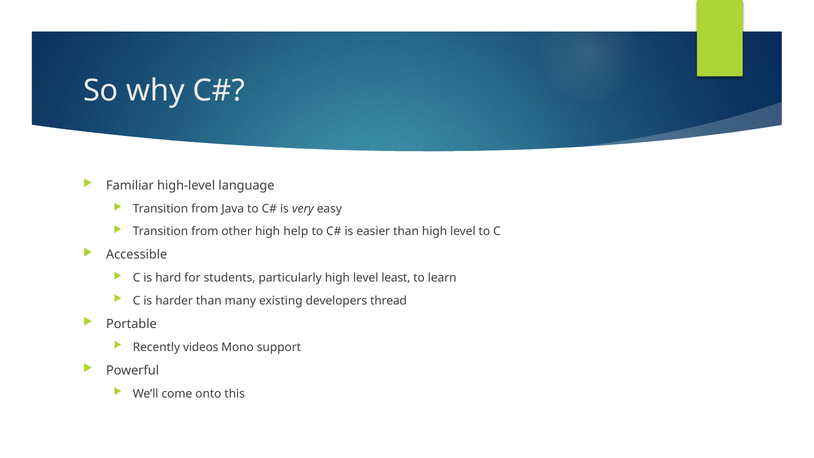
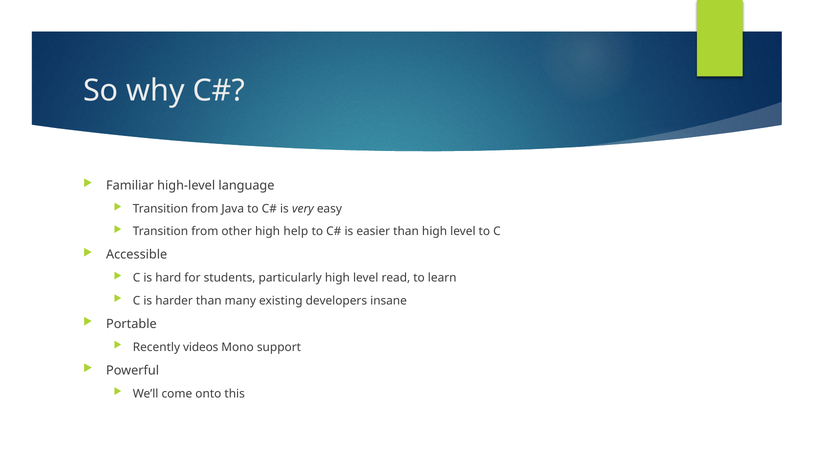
least: least -> read
thread: thread -> insane
